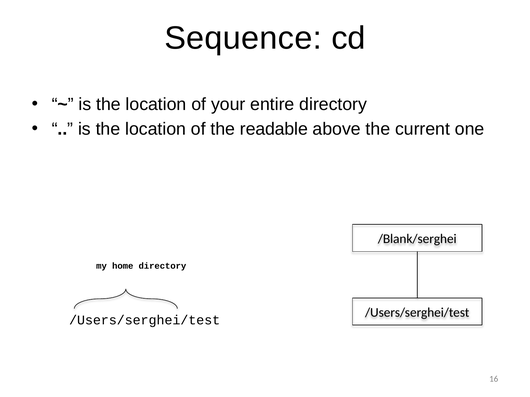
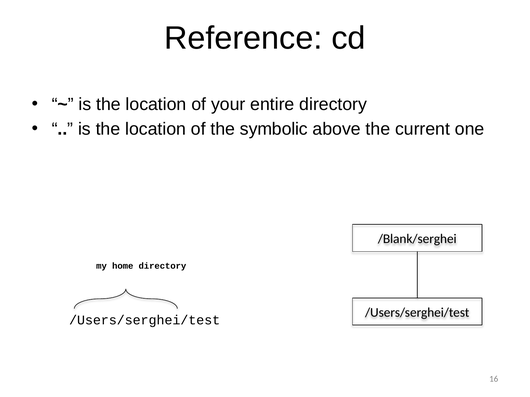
Sequence: Sequence -> Reference
readable: readable -> symbolic
